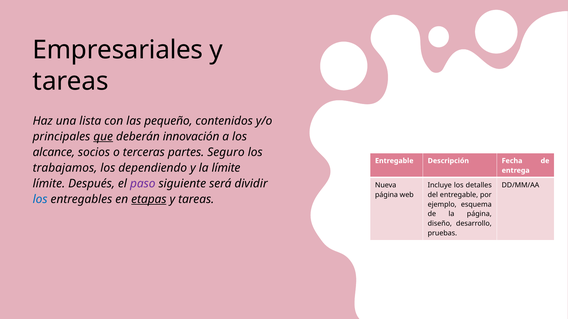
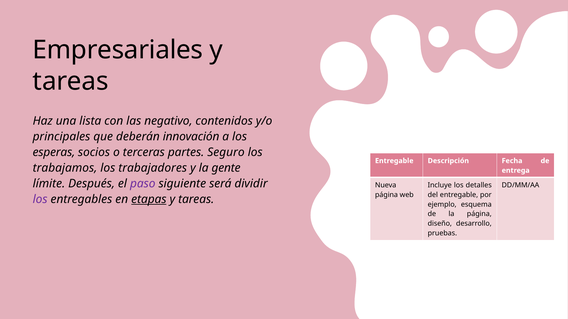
pequeño: pequeño -> negativo
que underline: present -> none
alcance: alcance -> esperas
dependiendo: dependiendo -> trabajadores
la límite: límite -> gente
los at (40, 199) colour: blue -> purple
